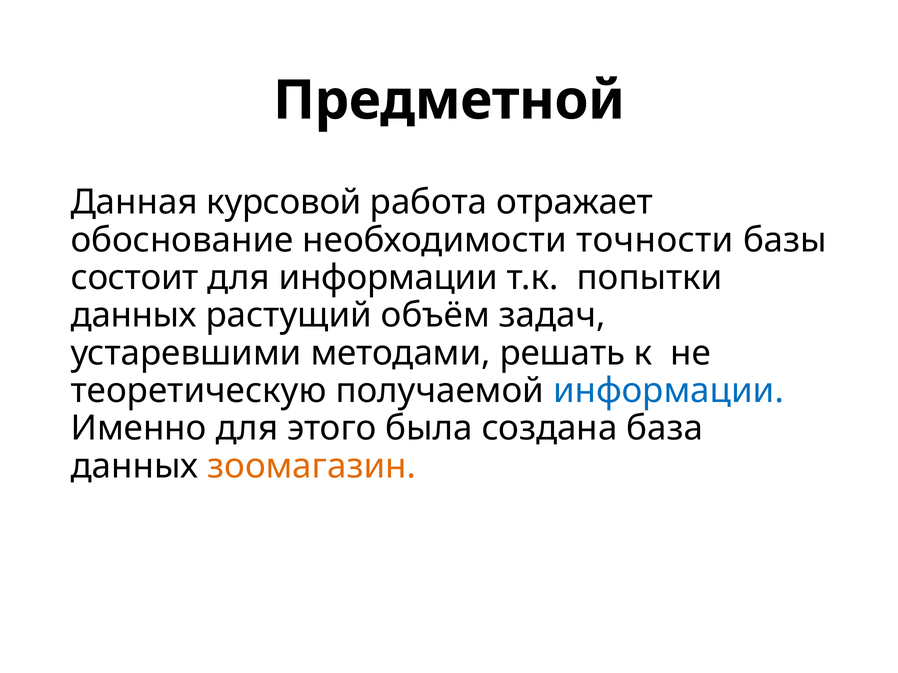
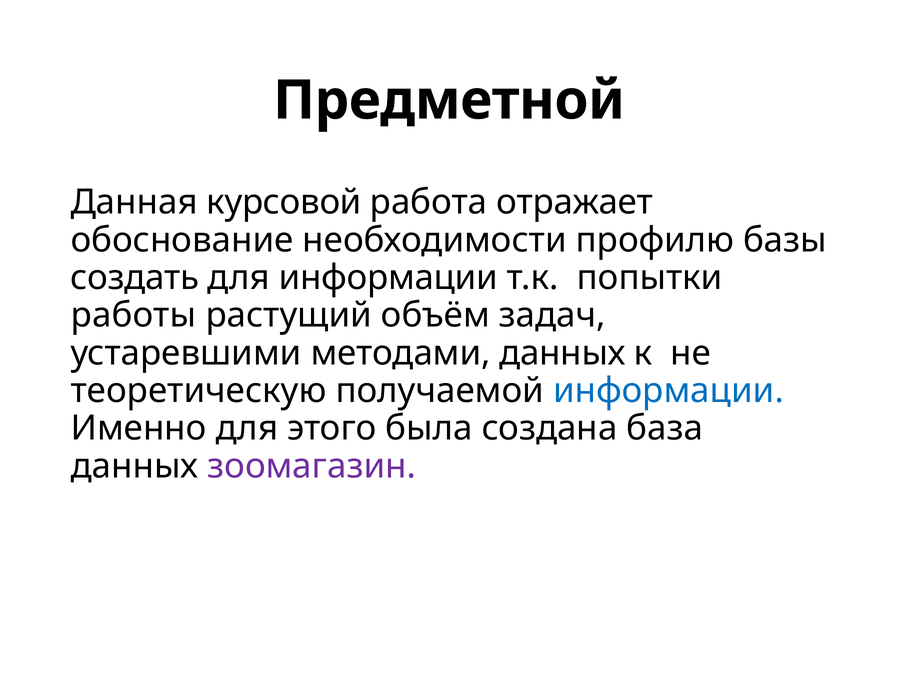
точности: точности -> профилю
состоит: состоит -> создать
данных at (134, 316): данных -> работы
методами решать: решать -> данных
зоомагазин colour: orange -> purple
